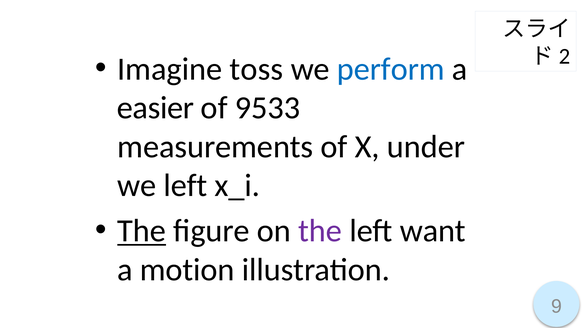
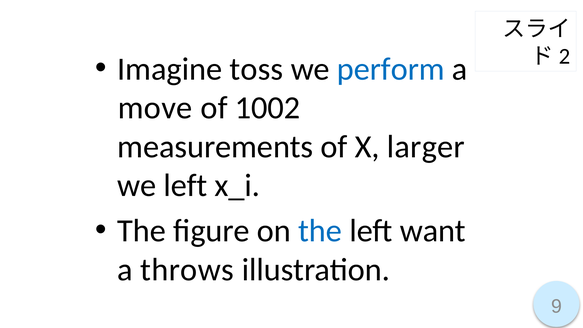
easier: easier -> move
9533: 9533 -> 1002
under: under -> larger
The at (142, 231) underline: present -> none
the at (320, 231) colour: purple -> blue
motion: motion -> throws
